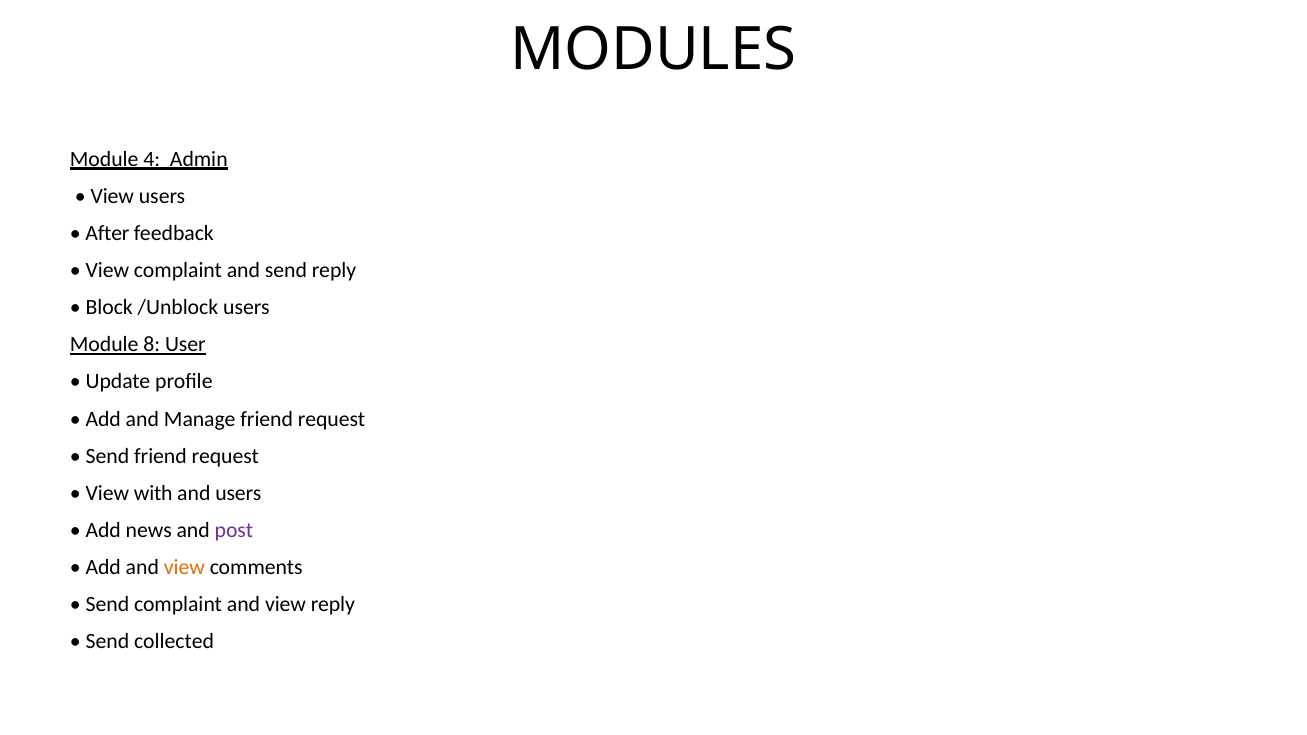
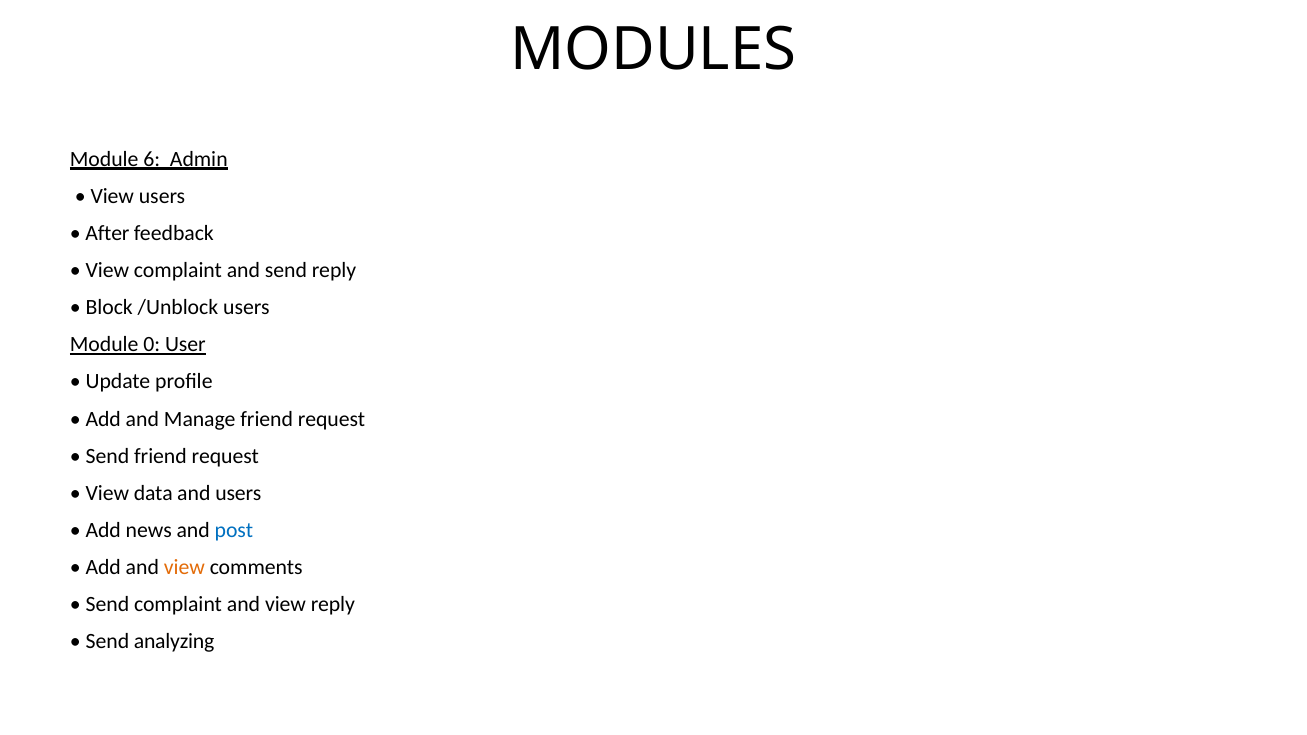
4: 4 -> 6
8: 8 -> 0
with: with -> data
post colour: purple -> blue
collected: collected -> analyzing
